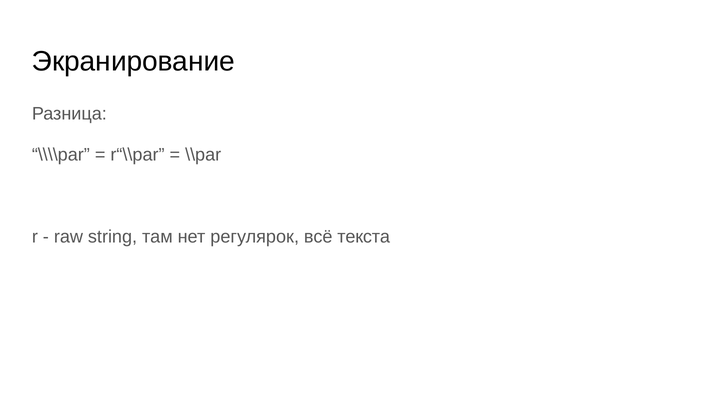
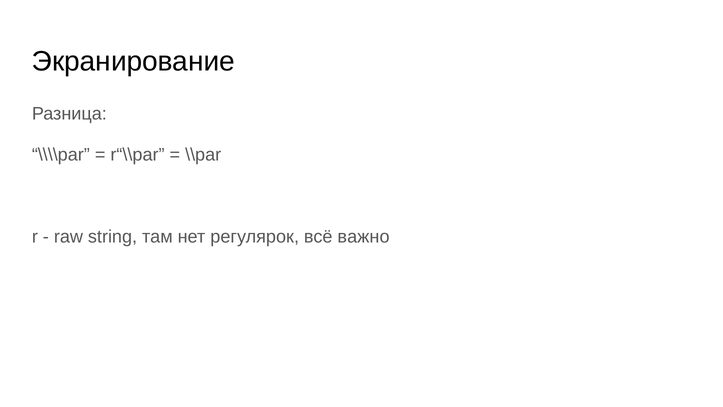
текста: текста -> важно
